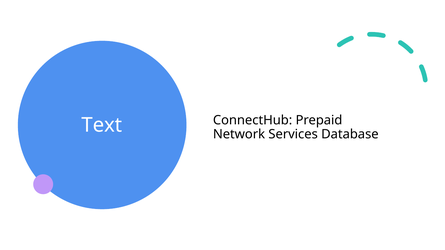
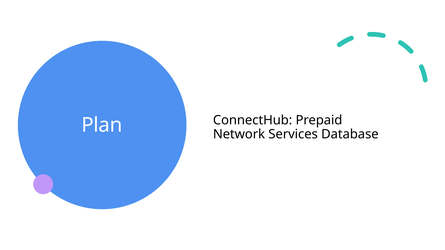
Text: Text -> Plan
